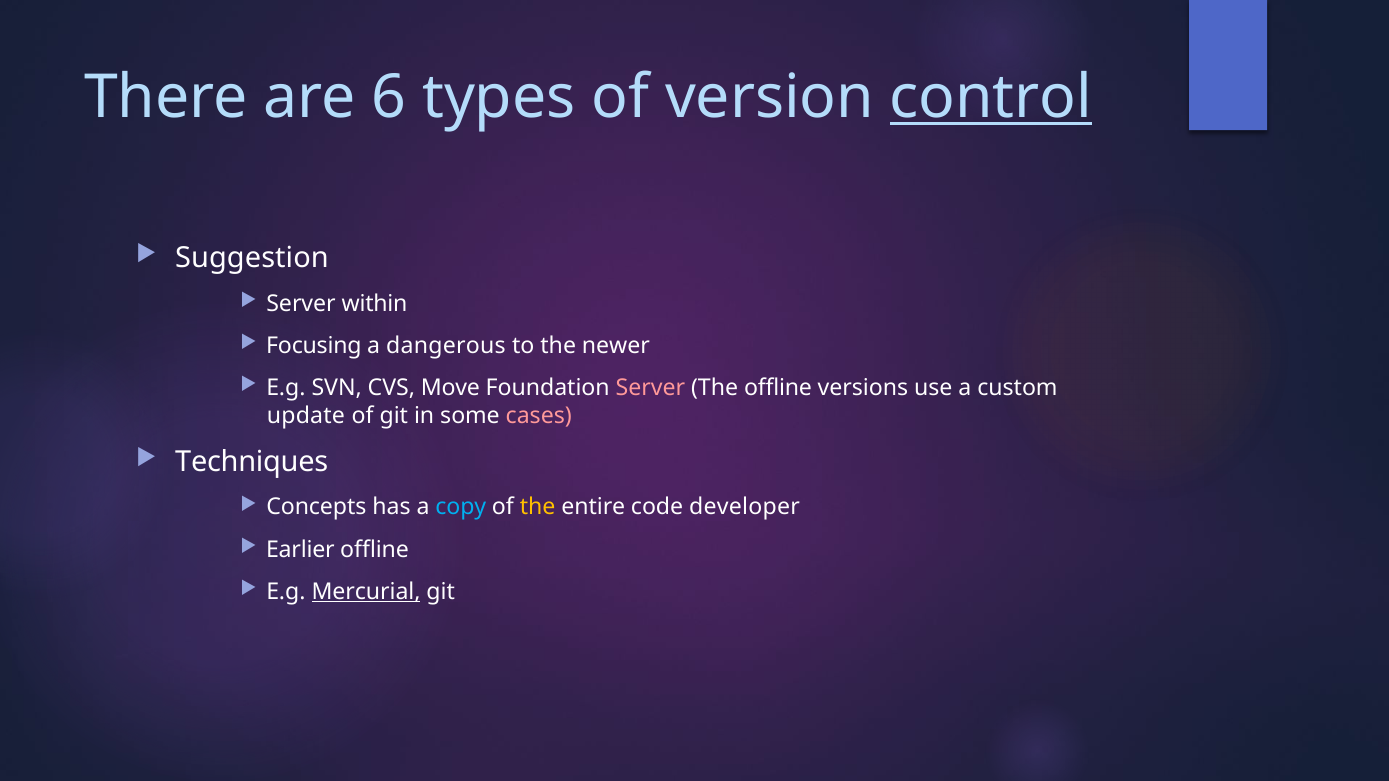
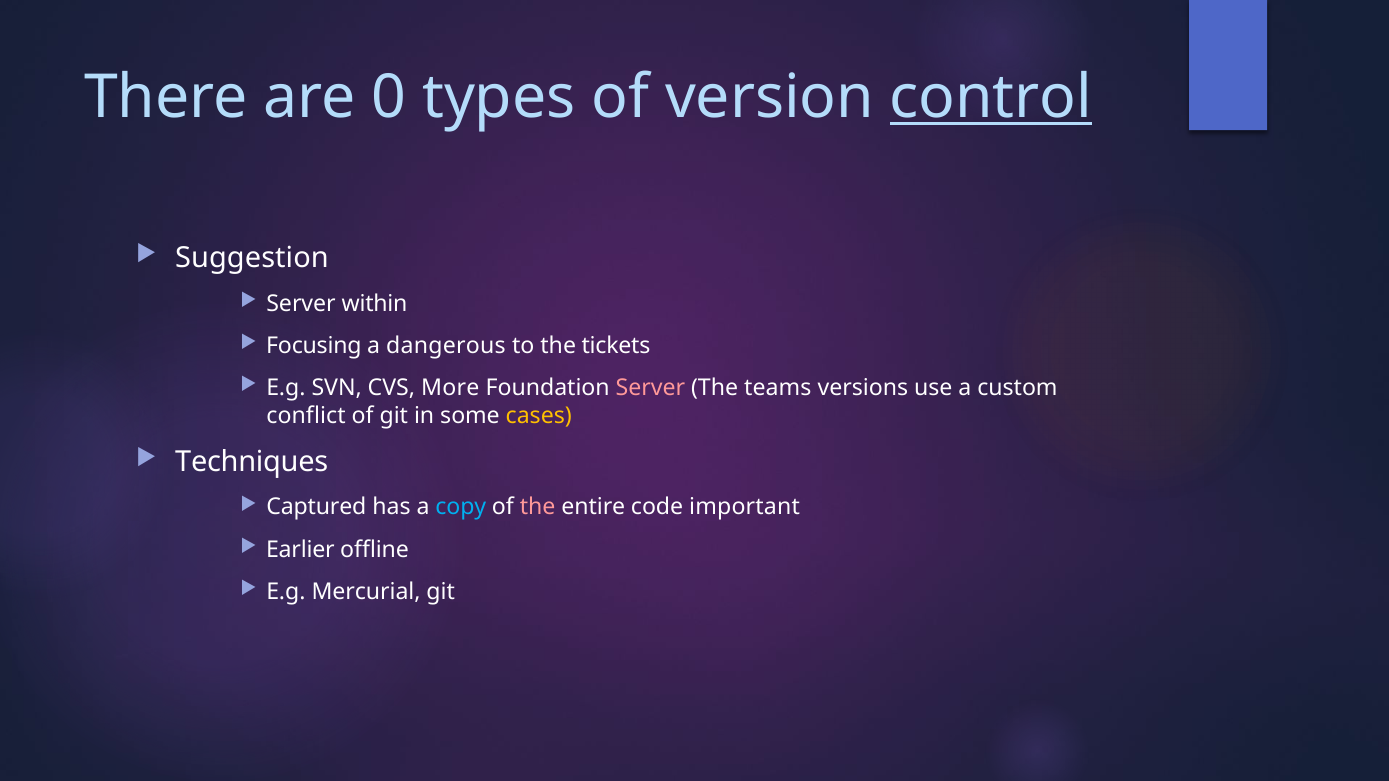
6: 6 -> 0
newer: newer -> tickets
Move: Move -> More
The offline: offline -> teams
update: update -> conflict
cases colour: pink -> yellow
Concepts: Concepts -> Captured
the at (538, 508) colour: yellow -> pink
developer: developer -> important
Mercurial underline: present -> none
